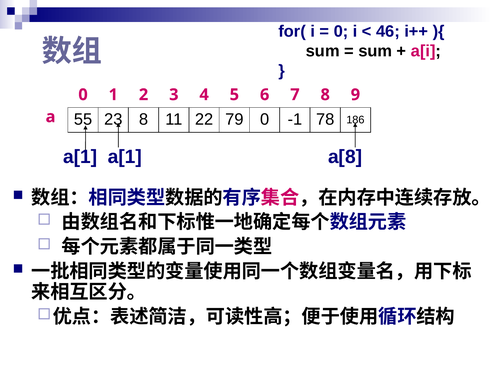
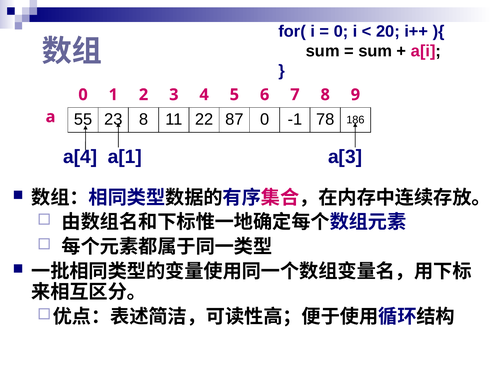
46: 46 -> 20
79: 79 -> 87
a[1 at (80, 157): a[1 -> a[4
a[8: a[8 -> a[3
